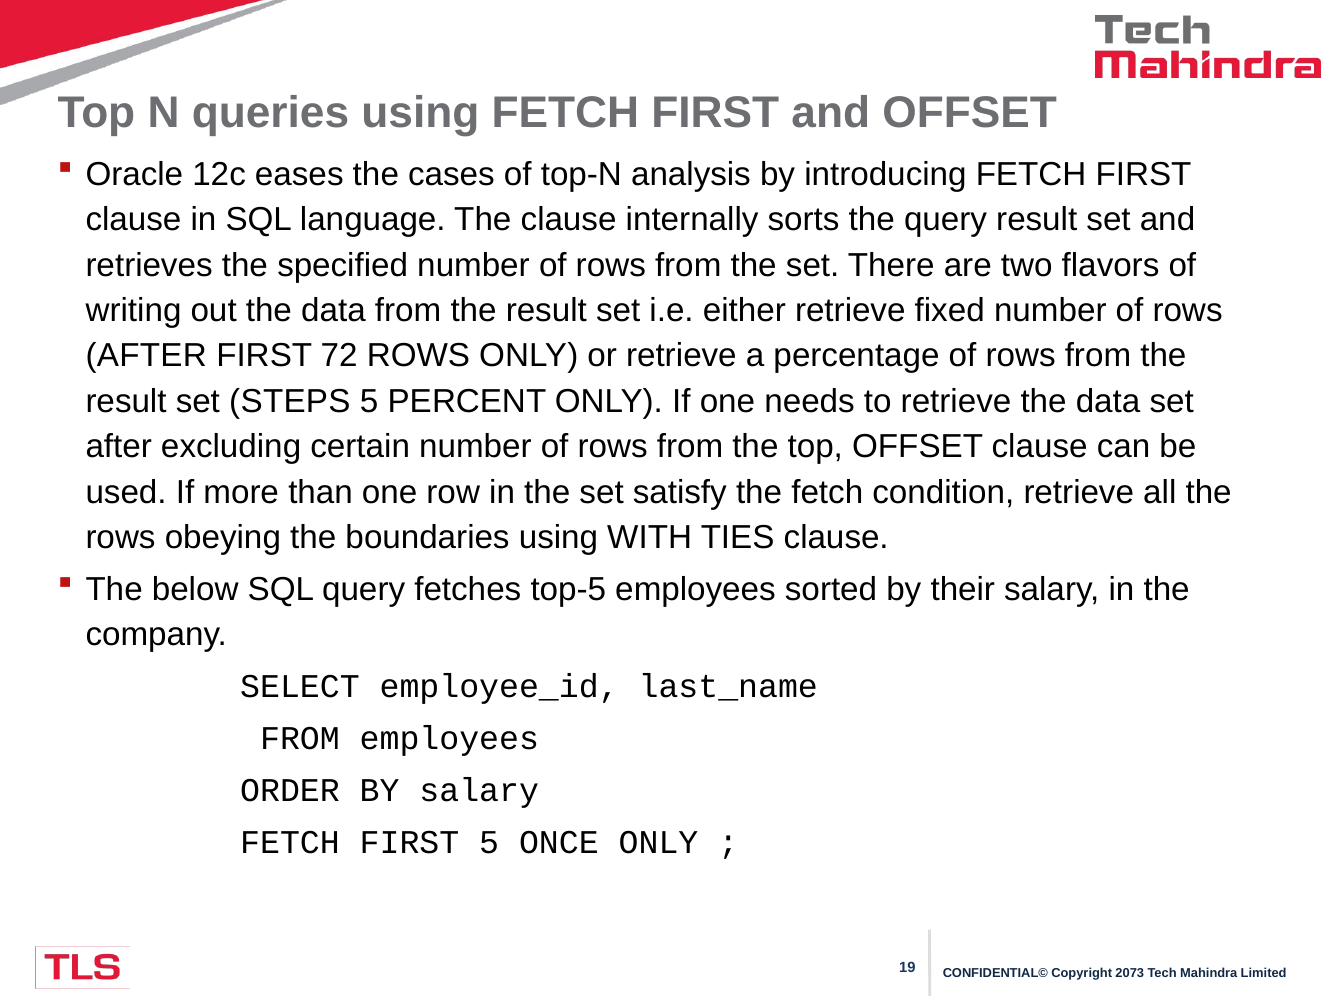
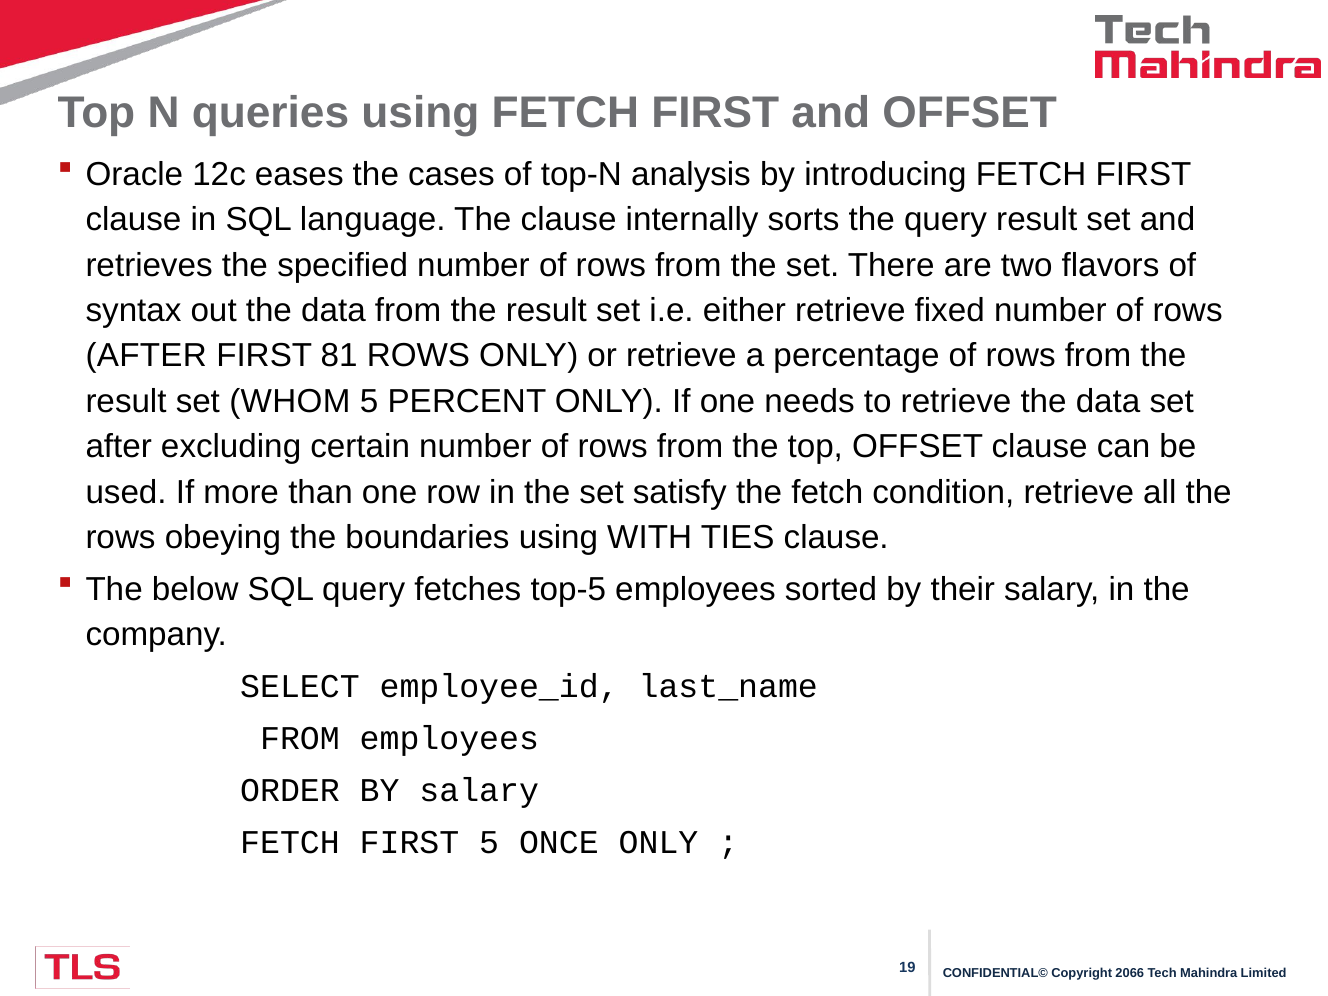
writing: writing -> syntax
72: 72 -> 81
STEPS: STEPS -> WHOM
2073: 2073 -> 2066
